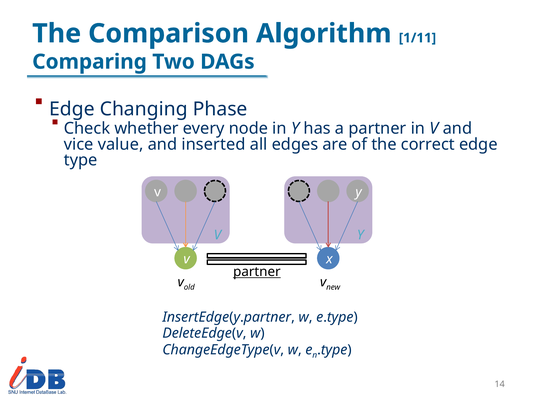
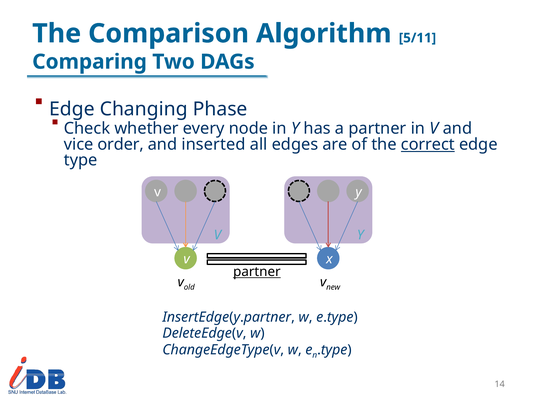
1/11: 1/11 -> 5/11
value: value -> order
correct underline: none -> present
